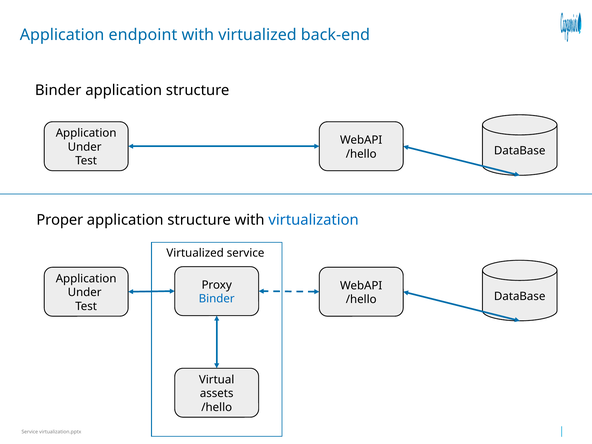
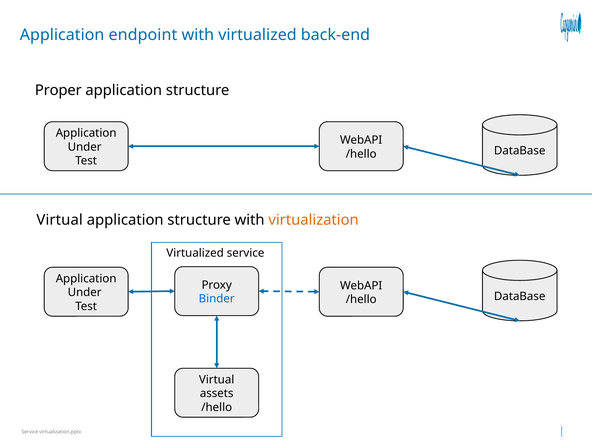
Binder at (58, 90): Binder -> Proper
Proper at (60, 220): Proper -> Virtual
virtualization colour: blue -> orange
